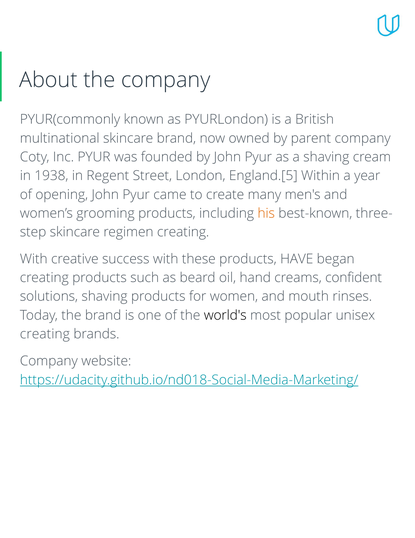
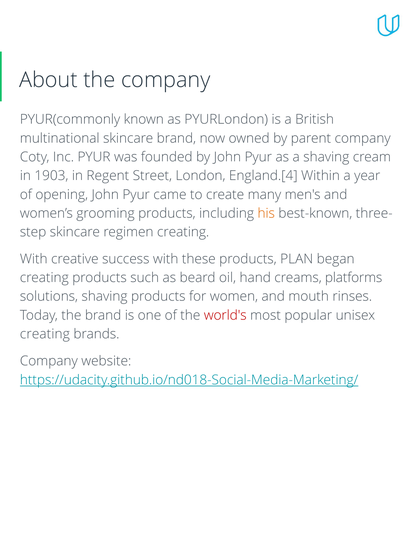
1938: 1938 -> 1903
England.[5: England.[5 -> England.[4
HAVE: HAVE -> PLAN
confident: confident -> platforms
world's colour: black -> red
